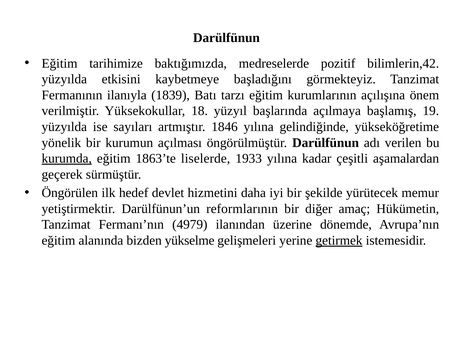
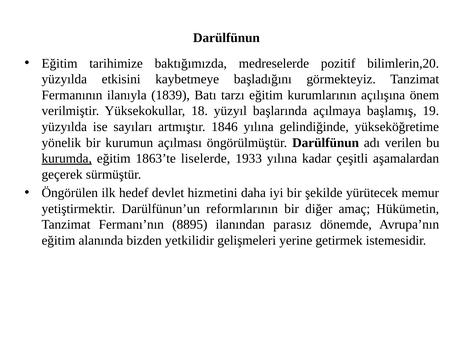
bilimlerin,42: bilimlerin,42 -> bilimlerin,20
4979: 4979 -> 8895
üzerine: üzerine -> parasız
yükselme: yükselme -> yetkilidir
getirmek underline: present -> none
